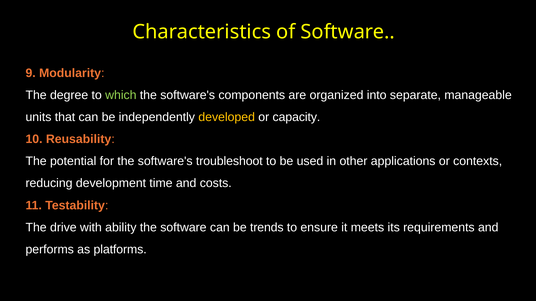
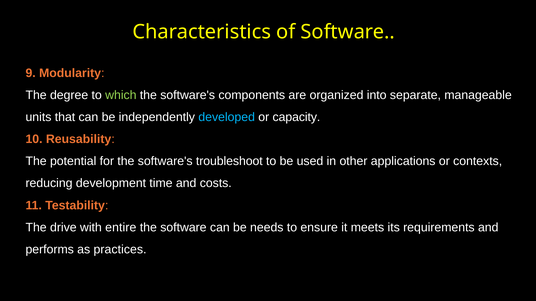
developed colour: yellow -> light blue
ability: ability -> entire
trends: trends -> needs
platforms: platforms -> practices
